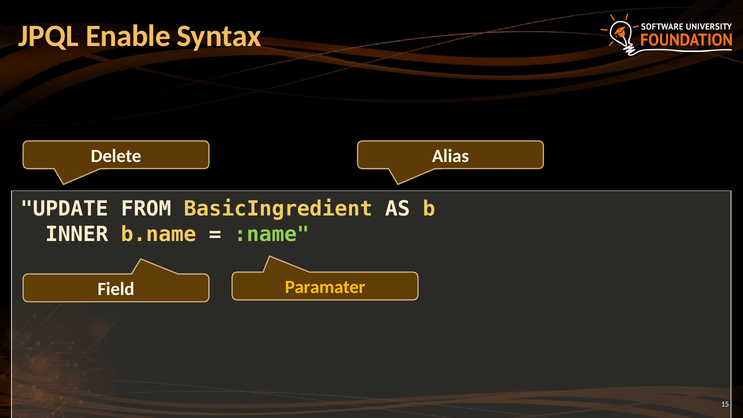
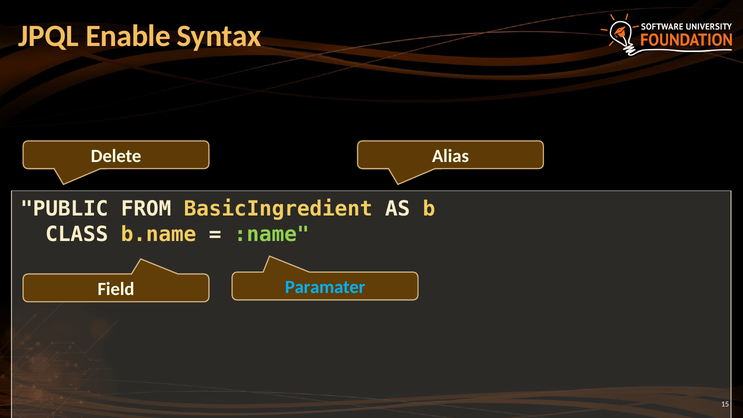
UPDATE: UPDATE -> PUBLIC
INNER: INNER -> CLASS
Paramater colour: yellow -> light blue
